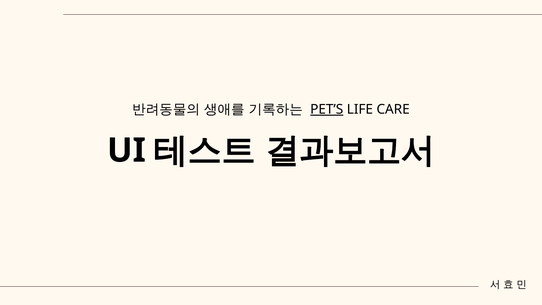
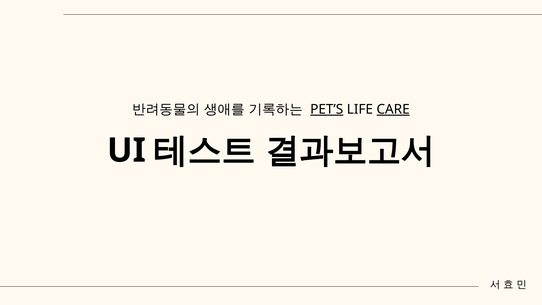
CARE underline: none -> present
